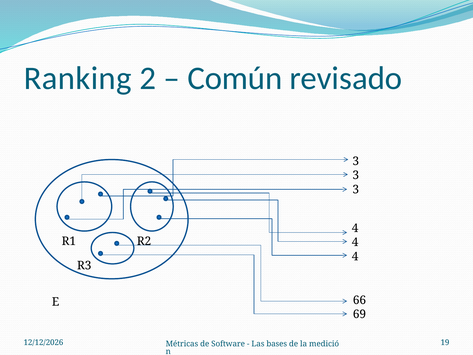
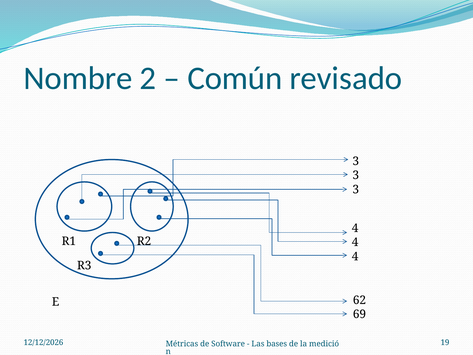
Ranking: Ranking -> Nombre
66: 66 -> 62
